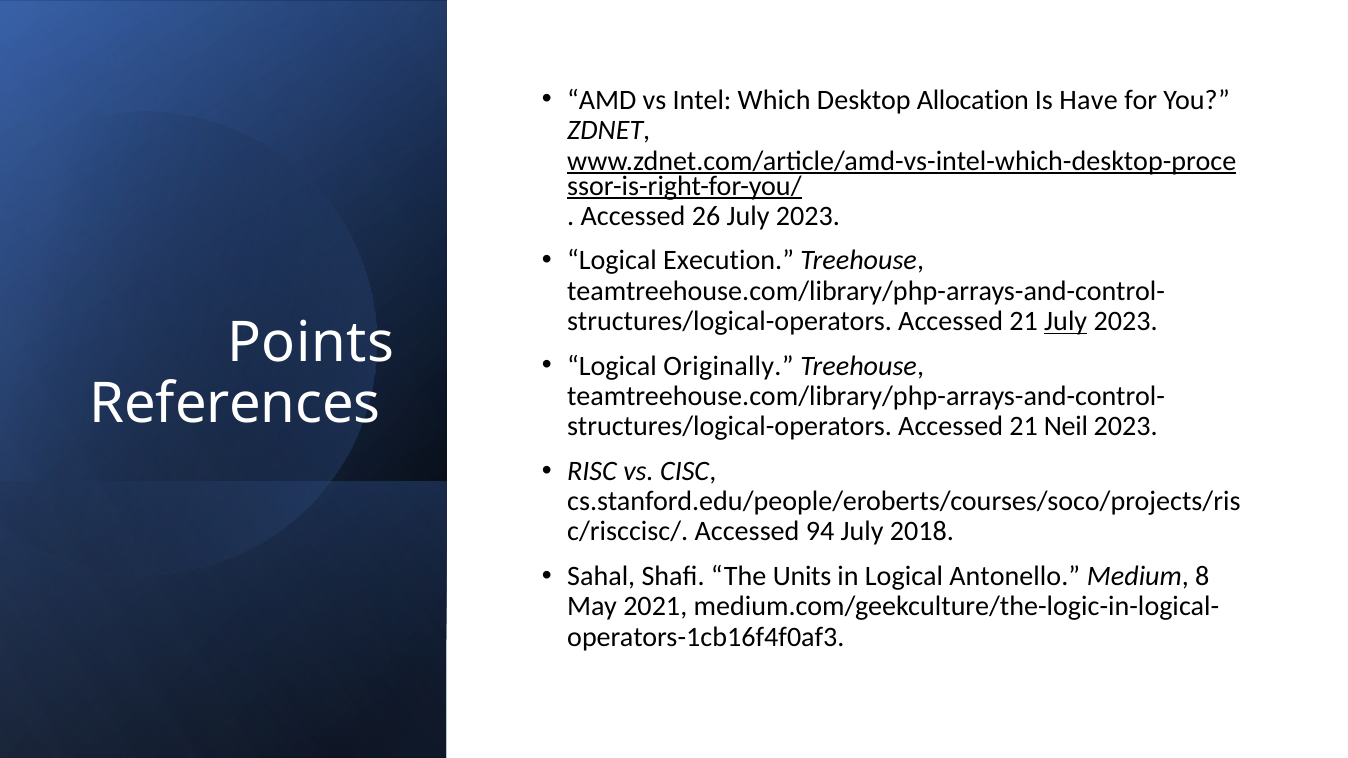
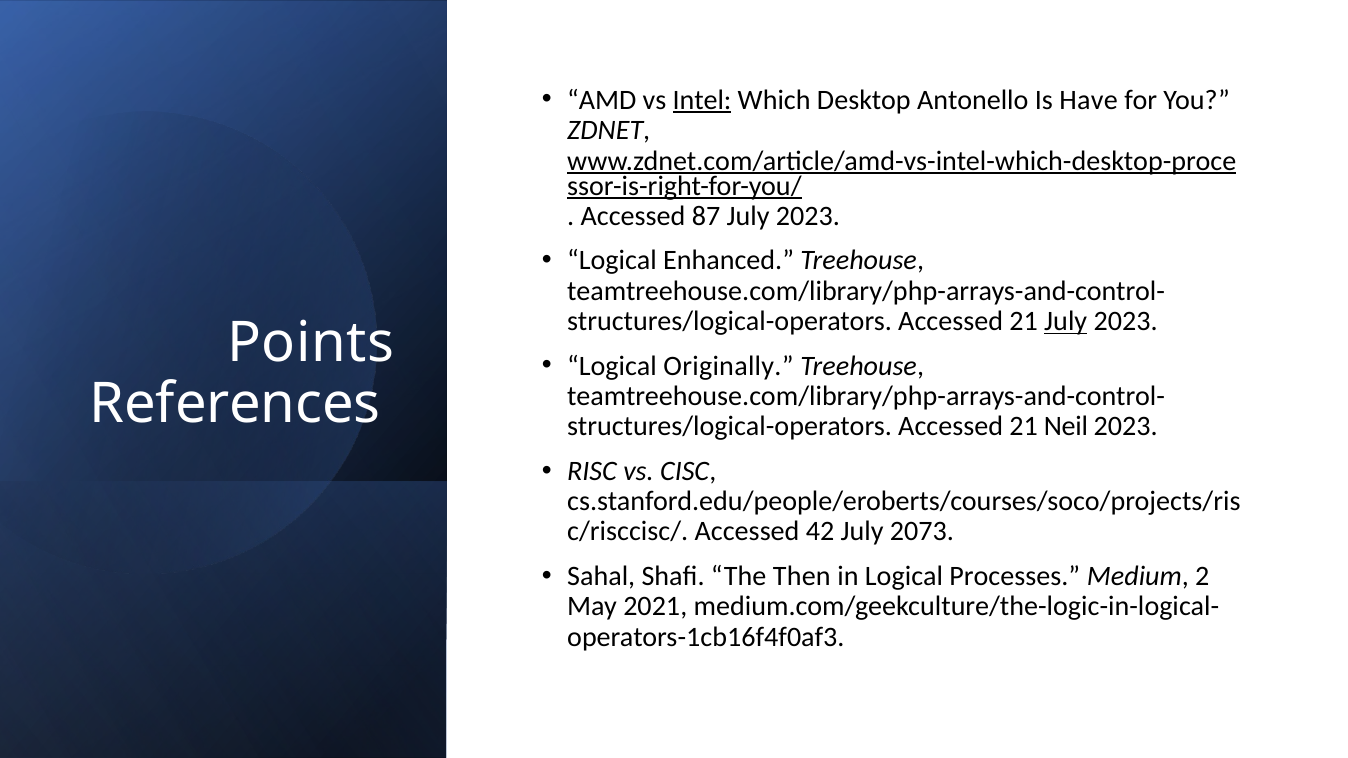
Intel underline: none -> present
Allocation: Allocation -> Antonello
26: 26 -> 87
Execution: Execution -> Enhanced
94: 94 -> 42
2018: 2018 -> 2073
Units: Units -> Then
Antonello: Antonello -> Processes
8: 8 -> 2
